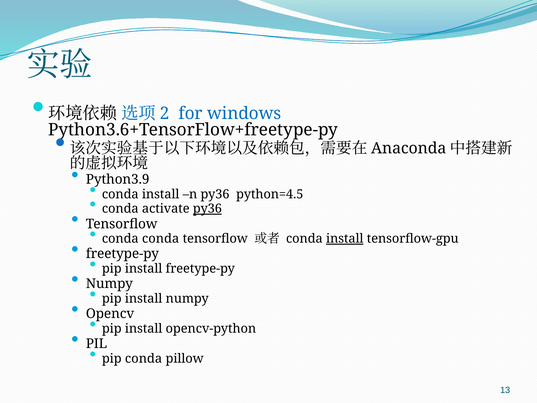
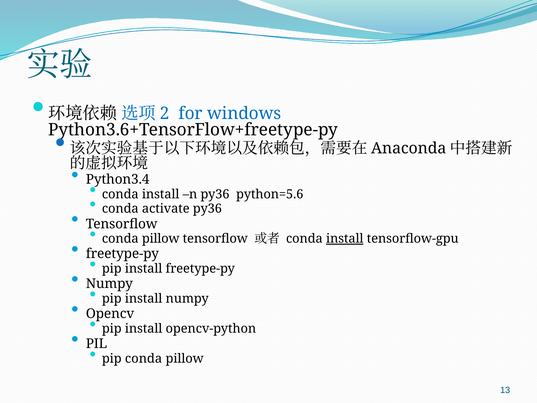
Python3.9: Python3.9 -> Python3.4
python=4.5: python=4.5 -> python=5.6
py36 at (207, 209) underline: present -> none
conda at (161, 239): conda -> pillow
